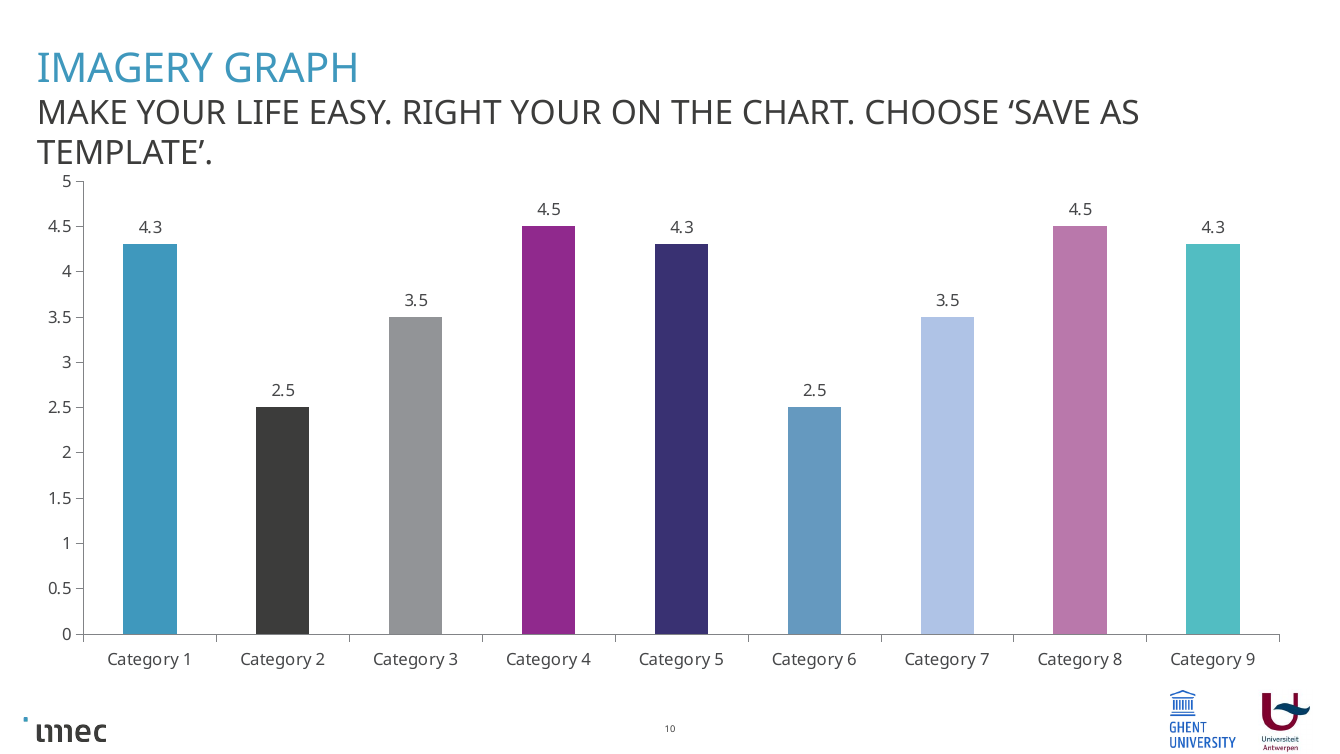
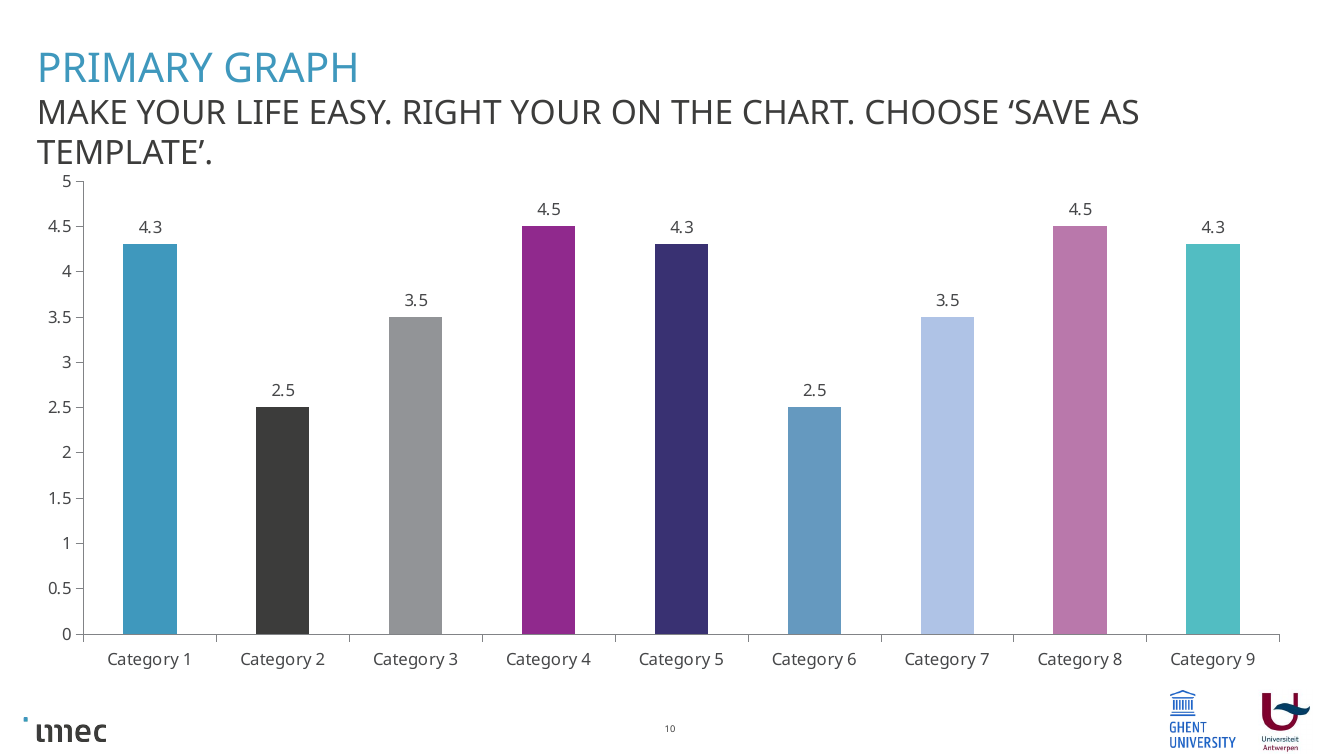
IMAGERY: IMAGERY -> PRIMARY
